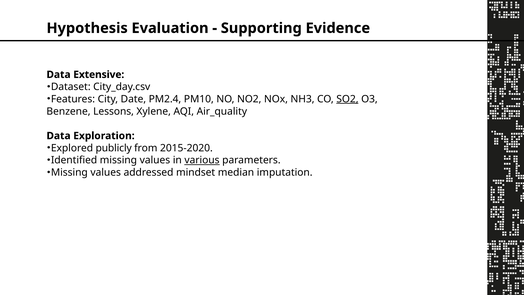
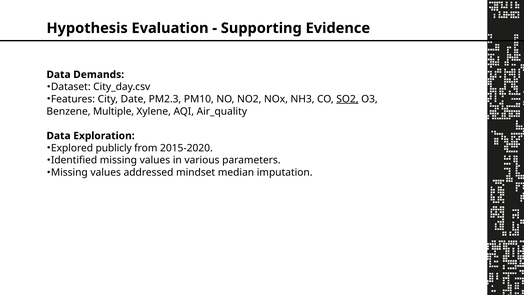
Extensive: Extensive -> Demands
PM2.4: PM2.4 -> PM2.3
Lessons: Lessons -> Multiple
various underline: present -> none
